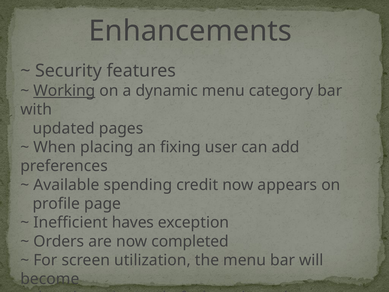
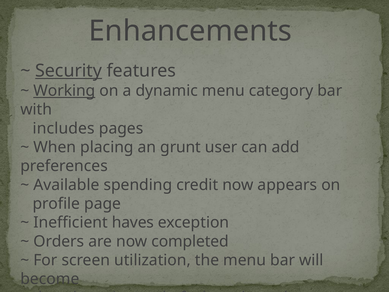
Security underline: none -> present
updated: updated -> includes
fixing: fixing -> grunt
